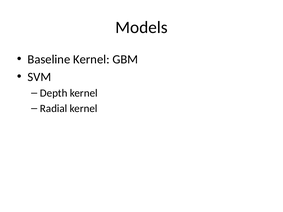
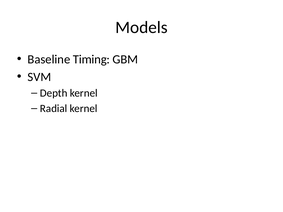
Baseline Kernel: Kernel -> Timing
